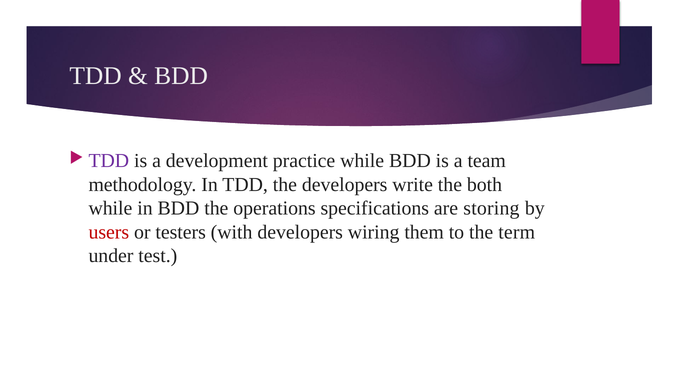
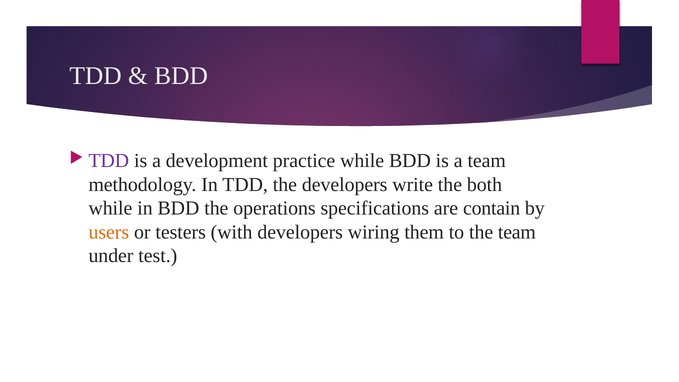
storing: storing -> contain
users colour: red -> orange
the term: term -> team
